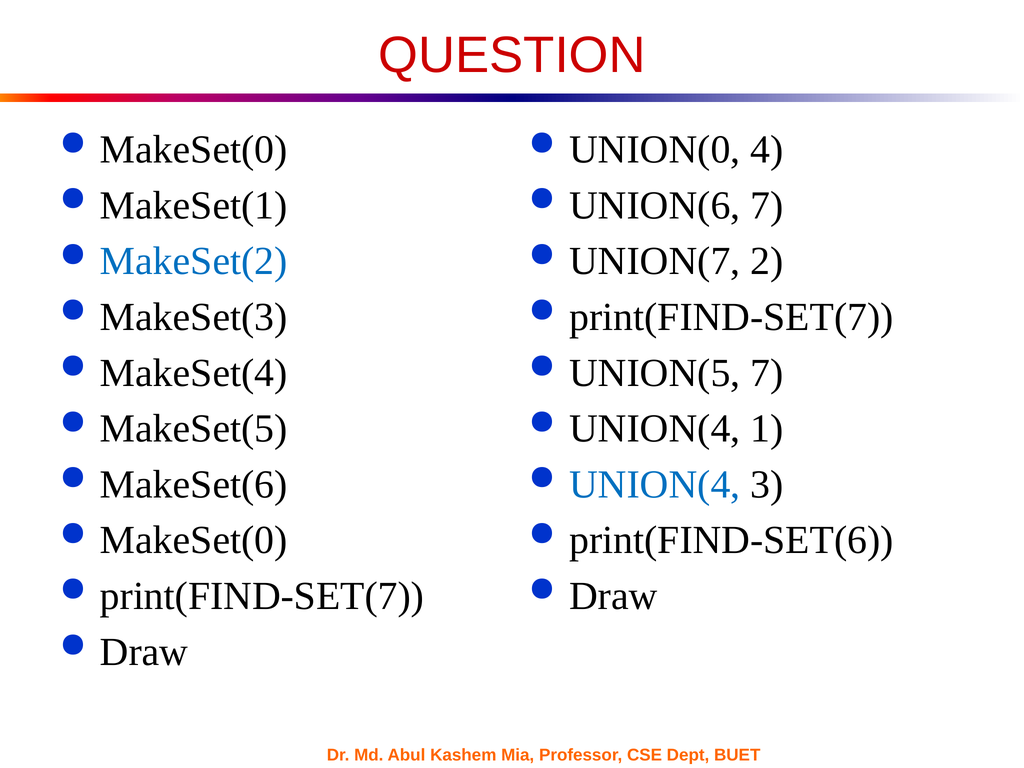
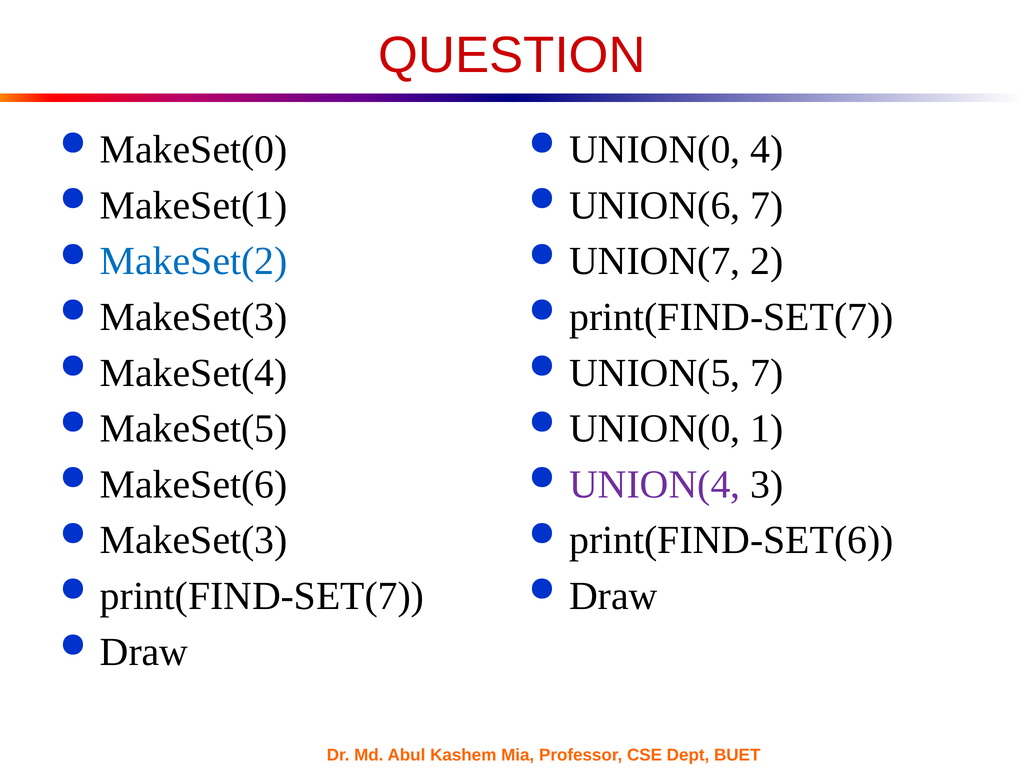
UNION(4 at (655, 429): UNION(4 -> UNION(0
UNION(4 at (655, 485) colour: blue -> purple
MakeSet(0 at (194, 540): MakeSet(0 -> MakeSet(3
